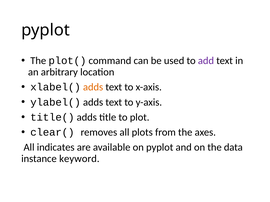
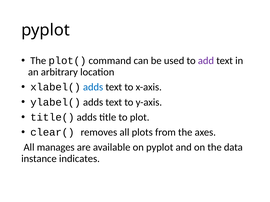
adds at (93, 87) colour: orange -> blue
indicates: indicates -> manages
keyword: keyword -> indicates
